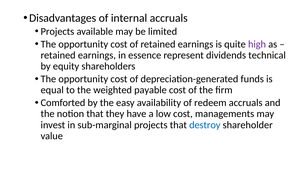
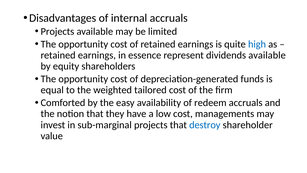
high colour: purple -> blue
dividends technical: technical -> available
payable: payable -> tailored
